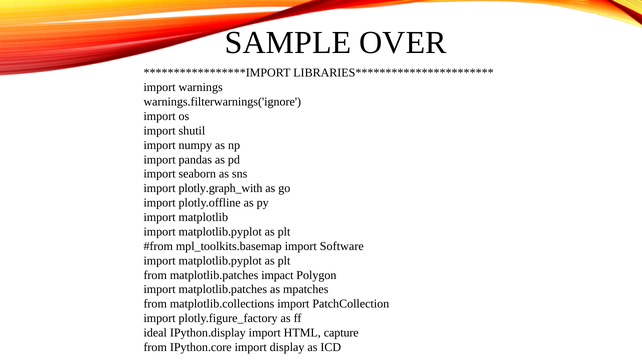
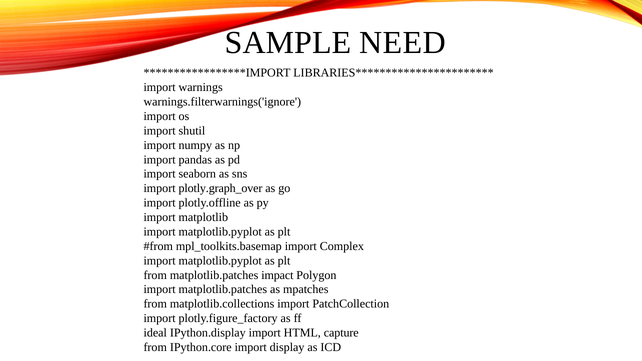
OVER: OVER -> NEED
plotly.graph_with: plotly.graph_with -> plotly.graph_over
Software: Software -> Complex
